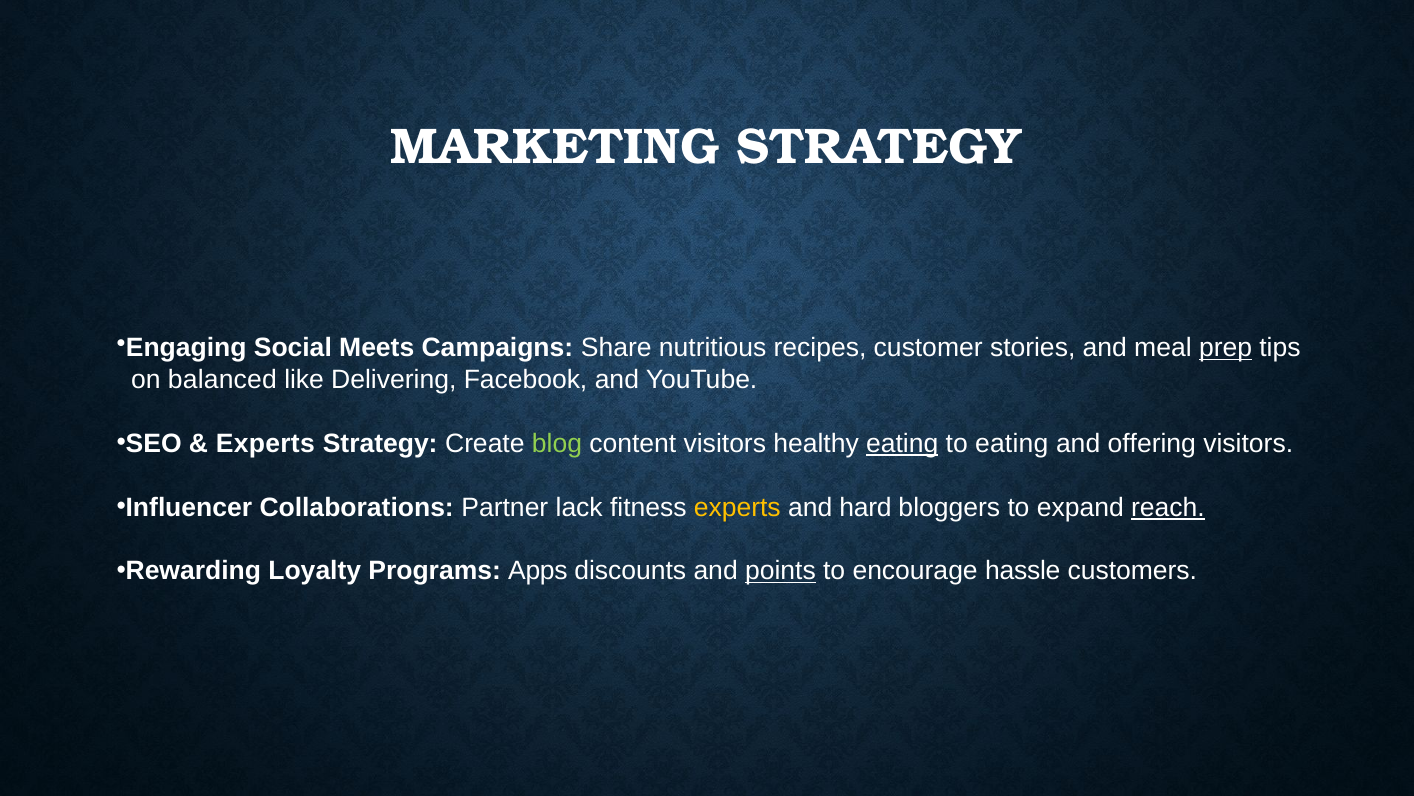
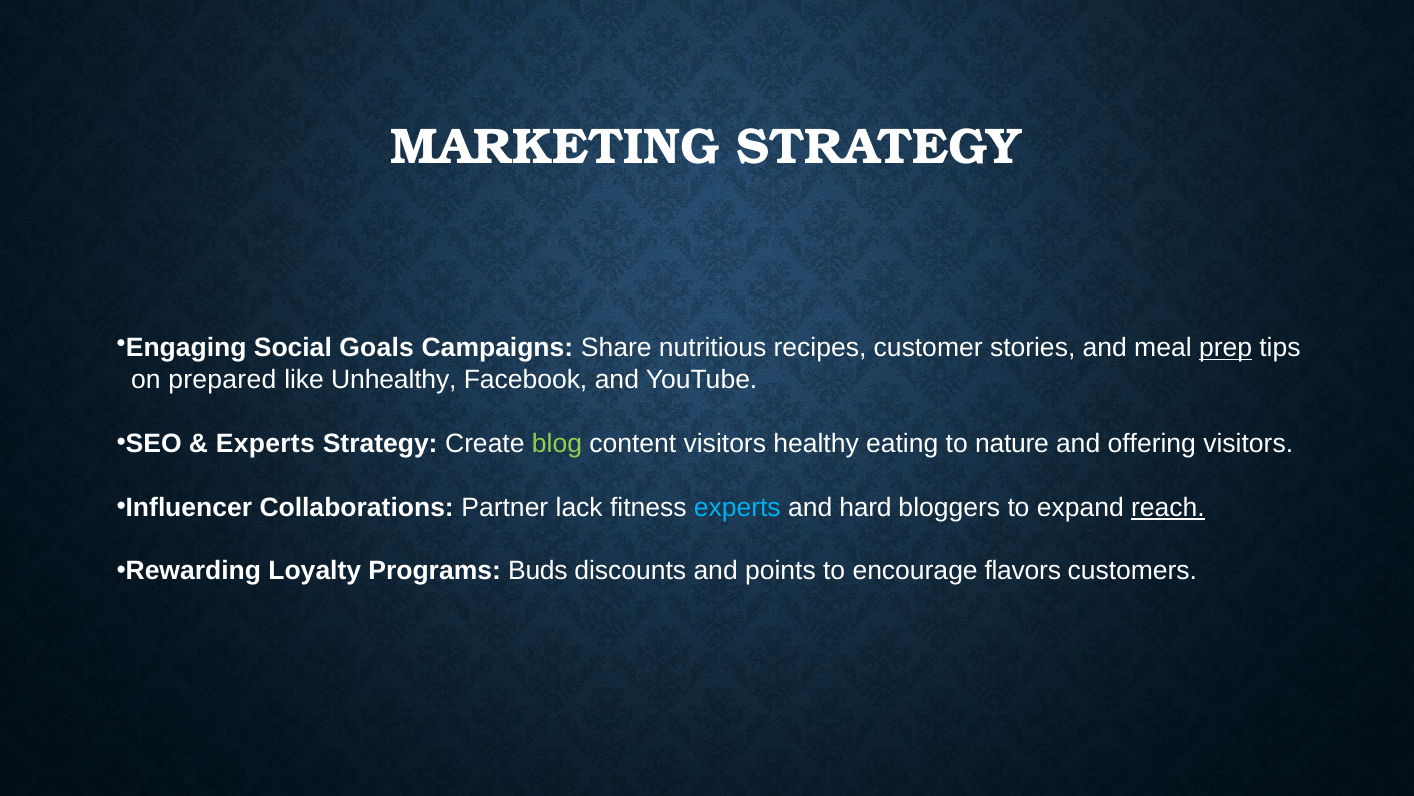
Meets: Meets -> Goals
balanced: balanced -> prepared
Delivering: Delivering -> Unhealthy
eating at (902, 443) underline: present -> none
to eating: eating -> nature
experts at (737, 507) colour: yellow -> light blue
Apps: Apps -> Buds
points underline: present -> none
hassle: hassle -> flavors
